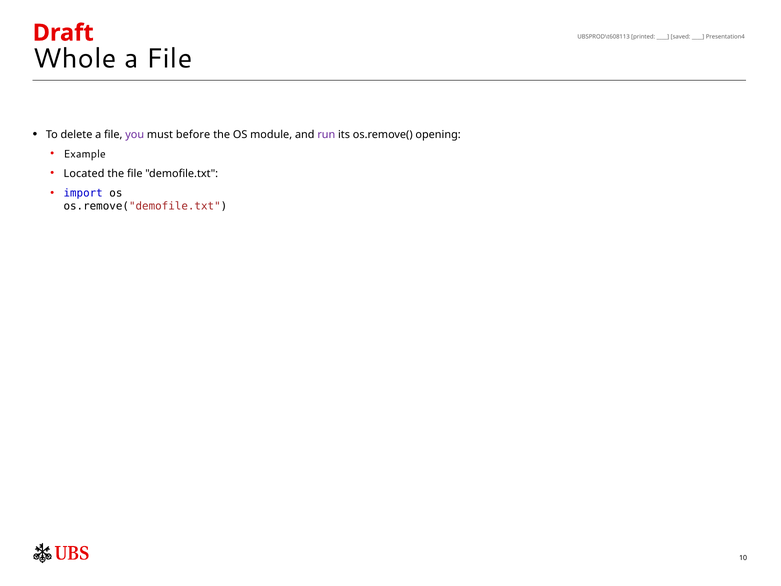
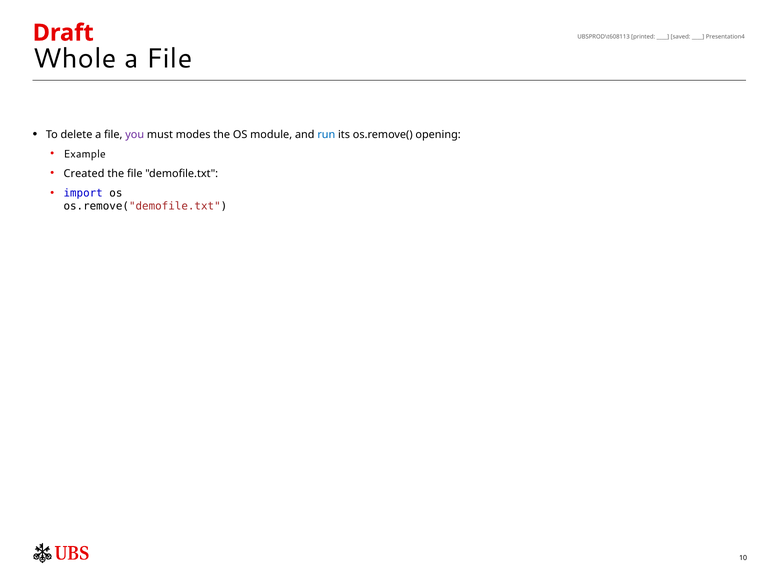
before: before -> modes
run colour: purple -> blue
Located: Located -> Created
